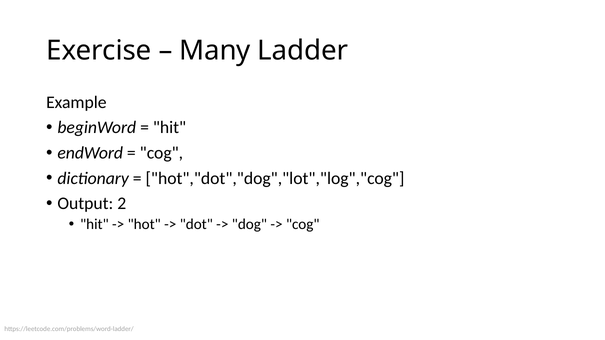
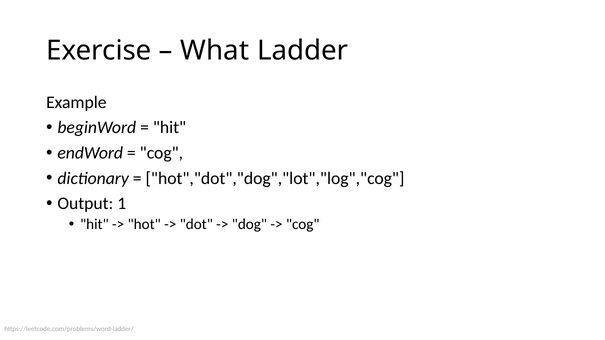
Many: Many -> What
2: 2 -> 1
